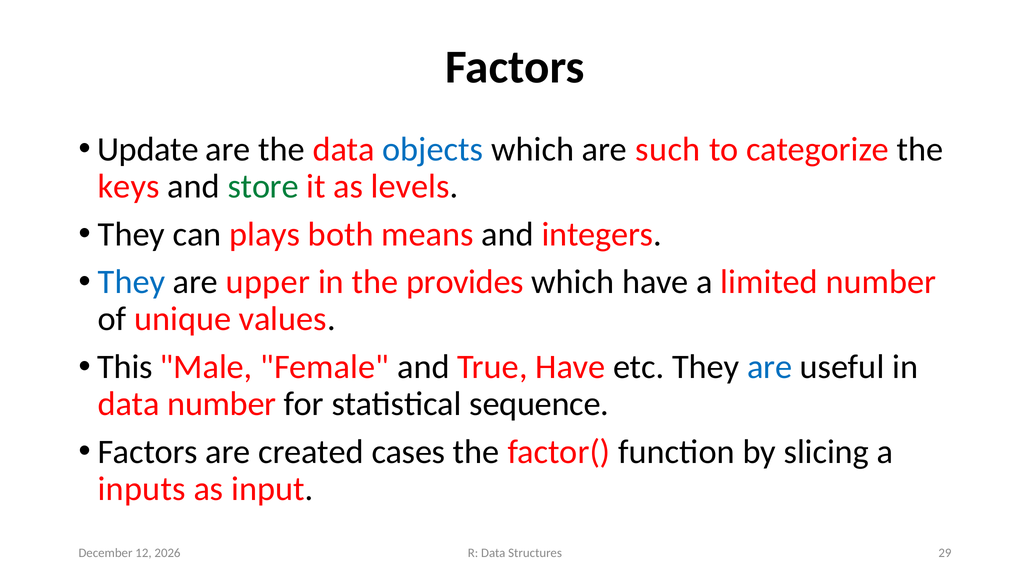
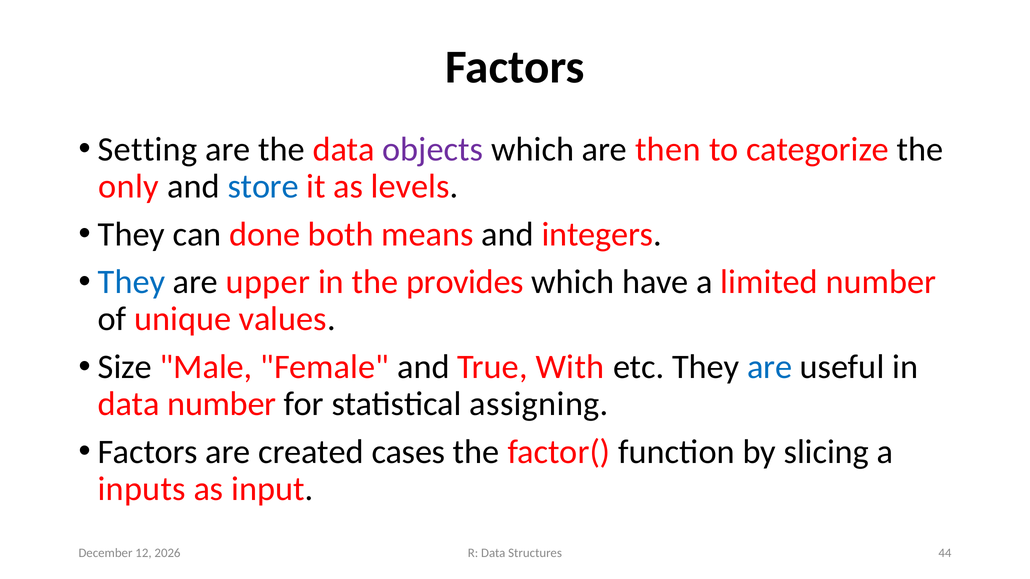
Update: Update -> Setting
objects colour: blue -> purple
such: such -> then
keys: keys -> only
store colour: green -> blue
plays: plays -> done
This: This -> Size
True Have: Have -> With
sequence: sequence -> assigning
29: 29 -> 44
